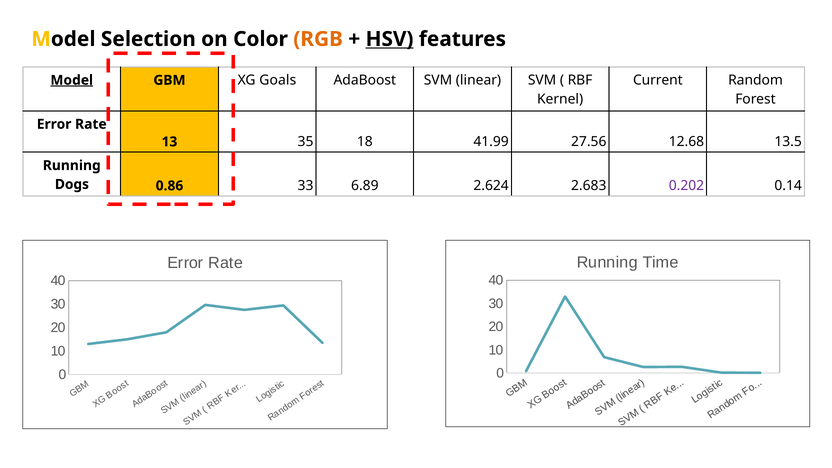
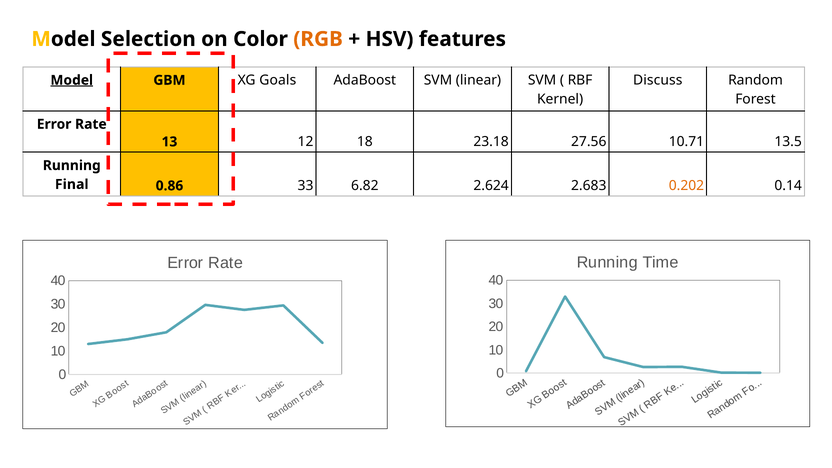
HSV underline: present -> none
Current: Current -> Discuss
35: 35 -> 12
41.99: 41.99 -> 23.18
12.68: 12.68 -> 10.71
Dogs: Dogs -> Final
6.89: 6.89 -> 6.82
0.202 colour: purple -> orange
